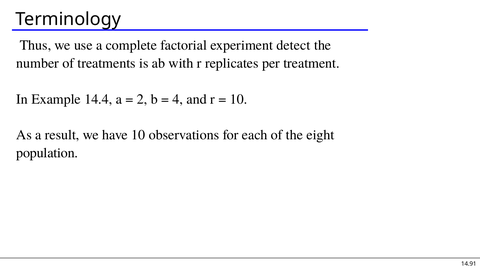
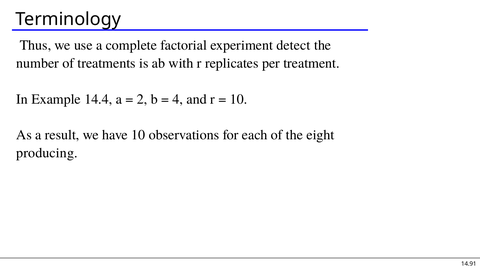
population: population -> producing
